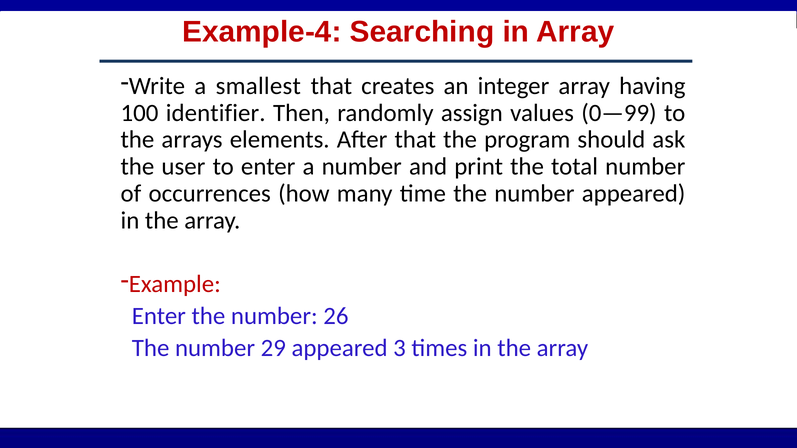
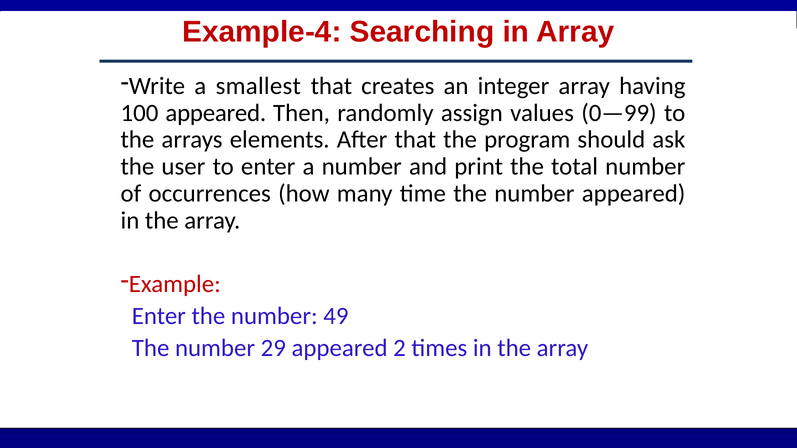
100 identifier: identifier -> appeared
26: 26 -> 49
3: 3 -> 2
